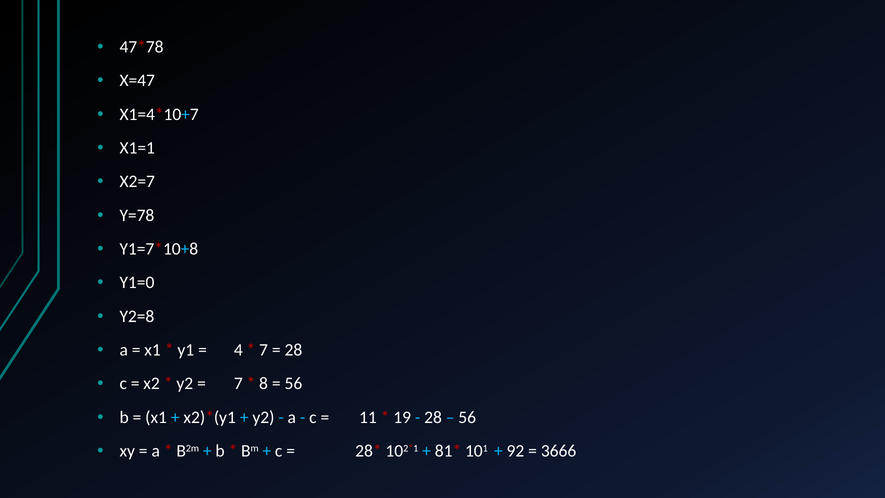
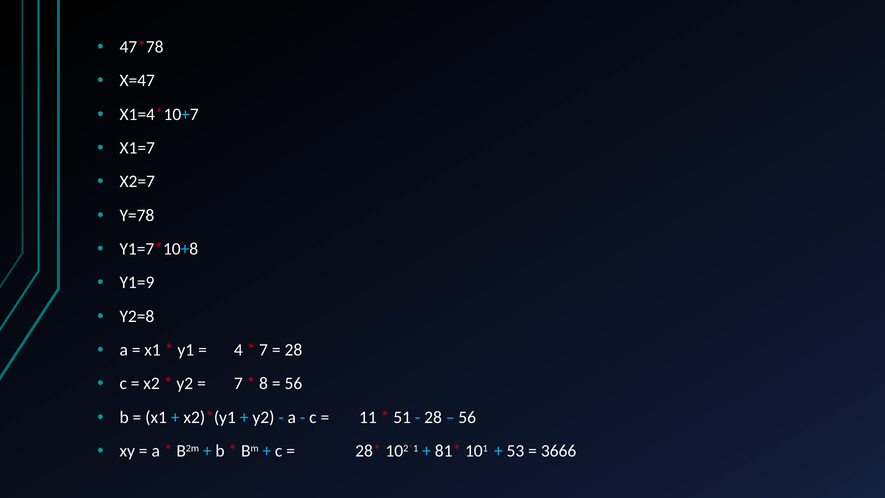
X1=1: X1=1 -> X1=7
Y1=0: Y1=0 -> Y1=9
19: 19 -> 51
92: 92 -> 53
